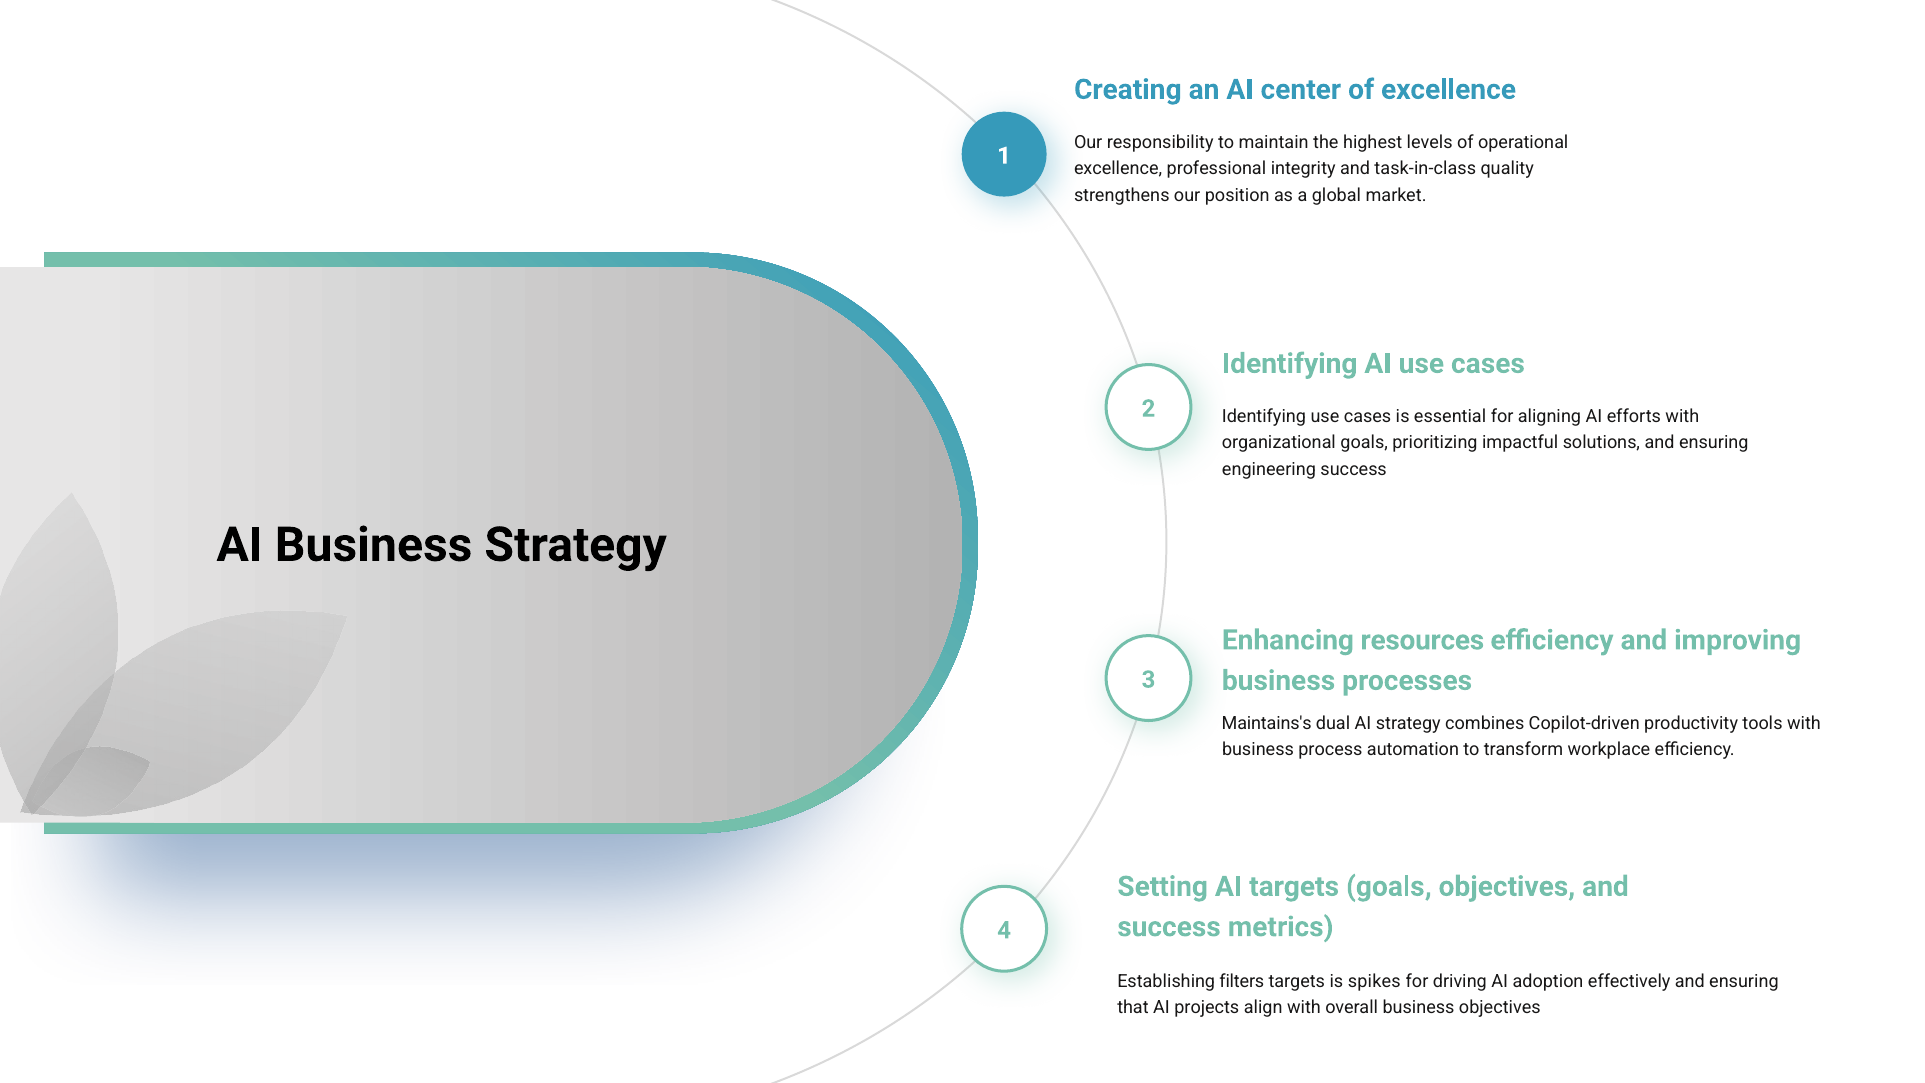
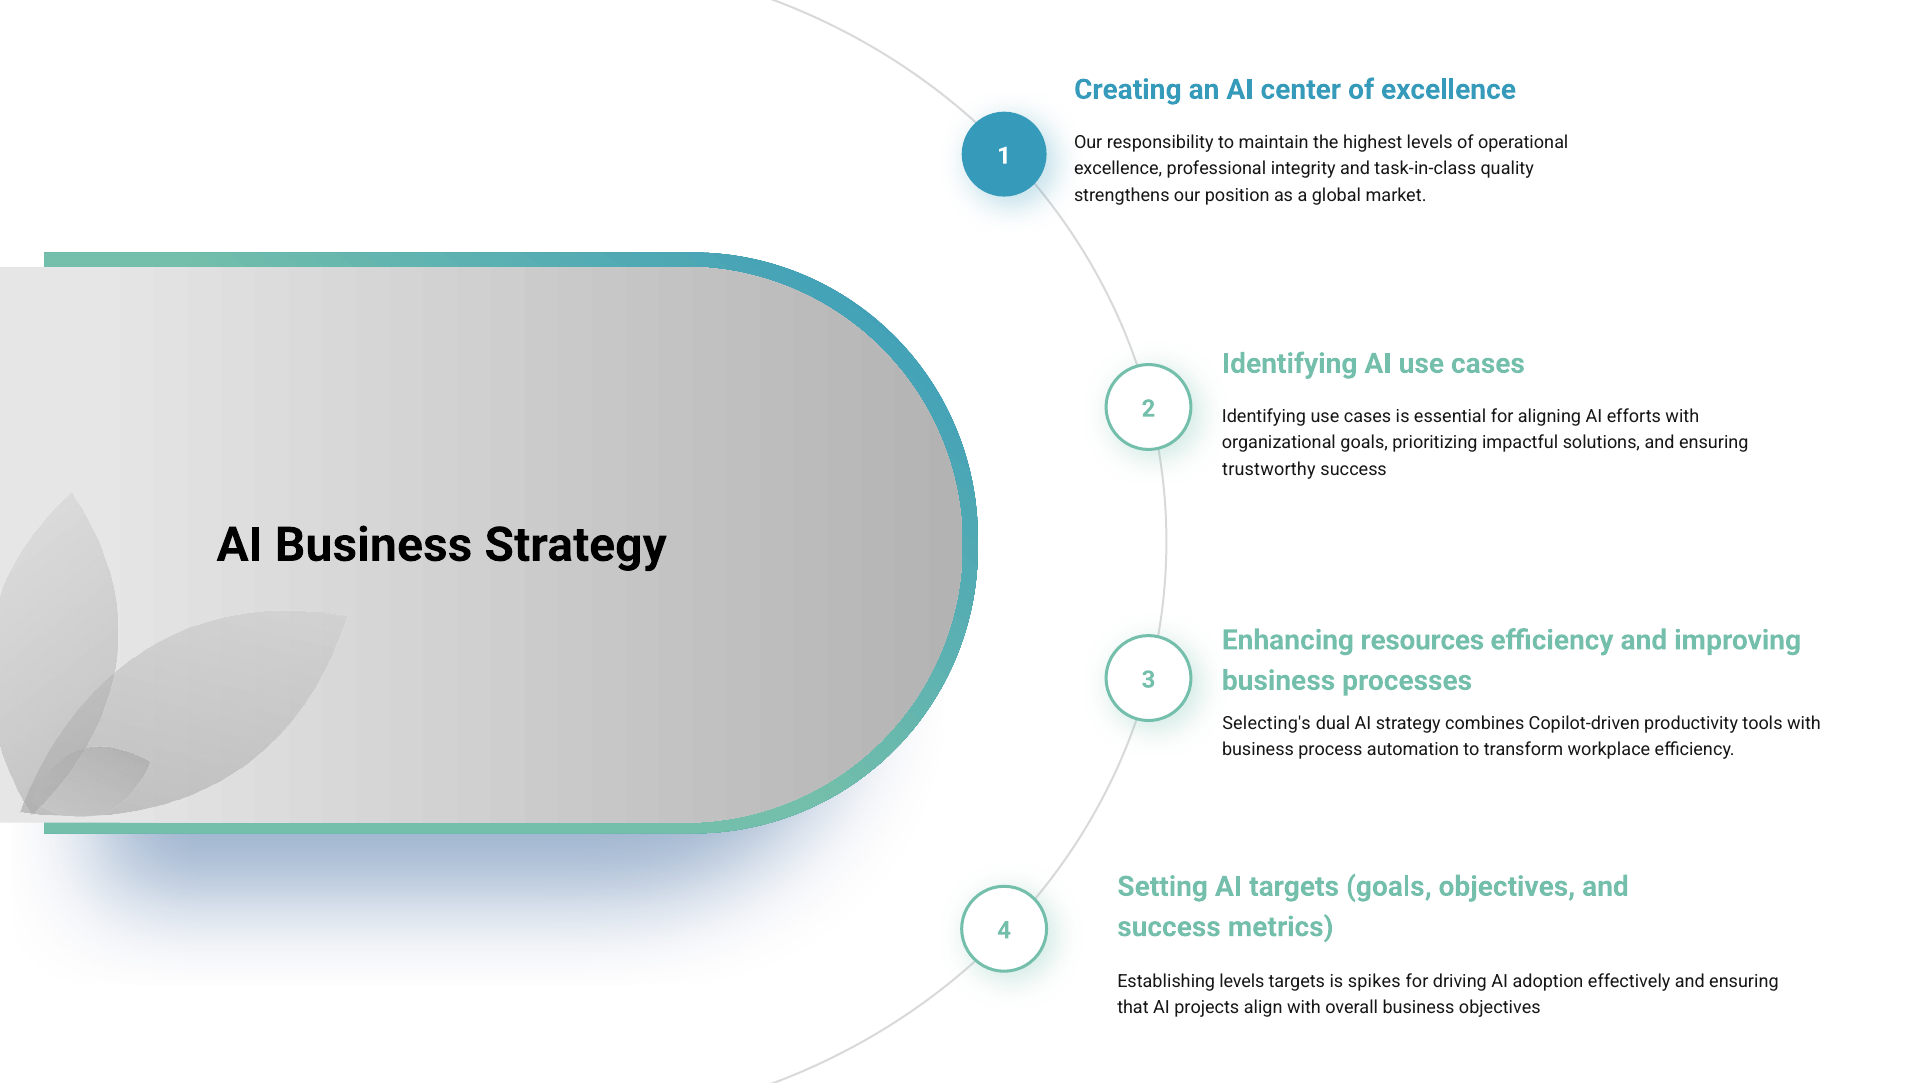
engineering: engineering -> trustworthy
Maintains's: Maintains's -> Selecting's
Establishing filters: filters -> levels
